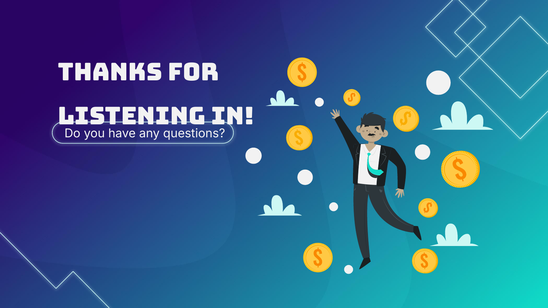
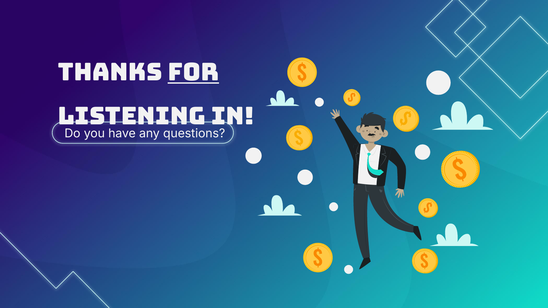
for underline: none -> present
